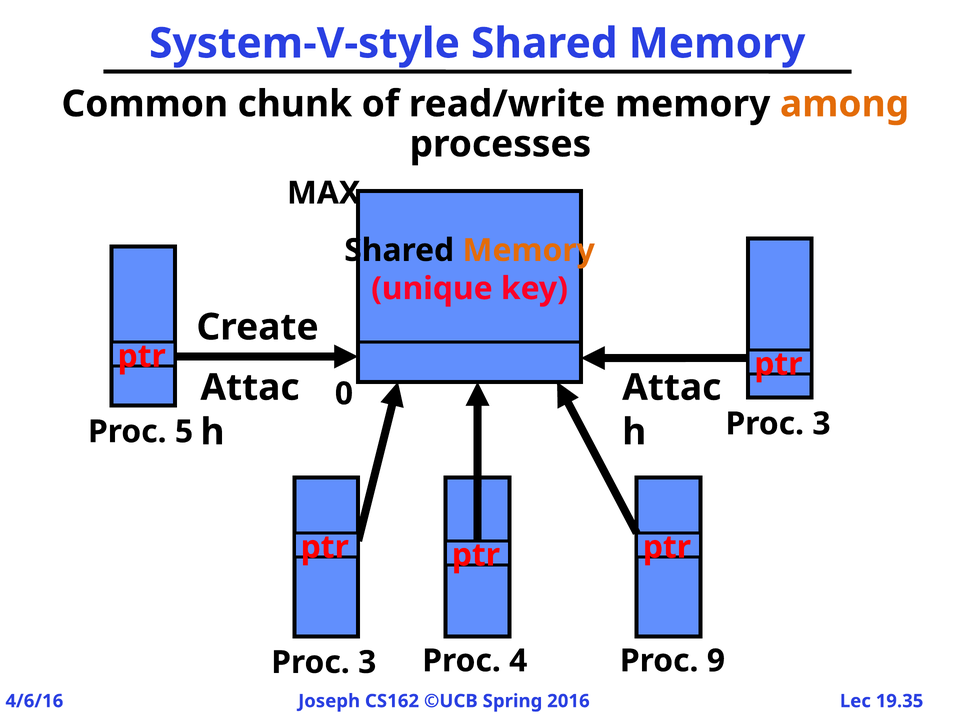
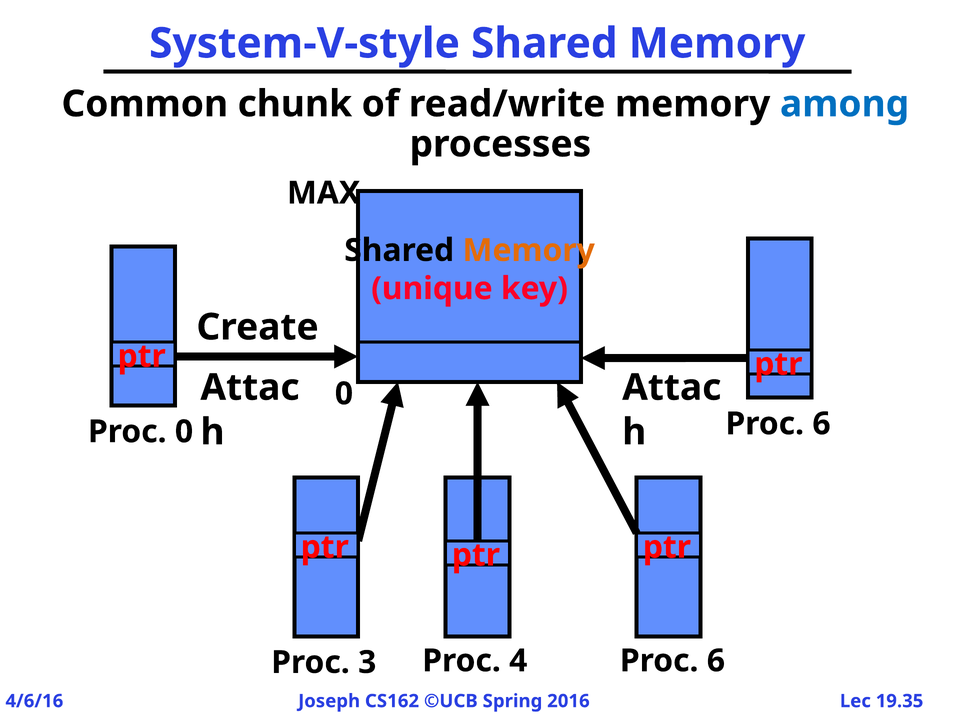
among colour: orange -> blue
Proc 5: 5 -> 0
3 at (822, 424): 3 -> 6
4 Proc 9: 9 -> 6
